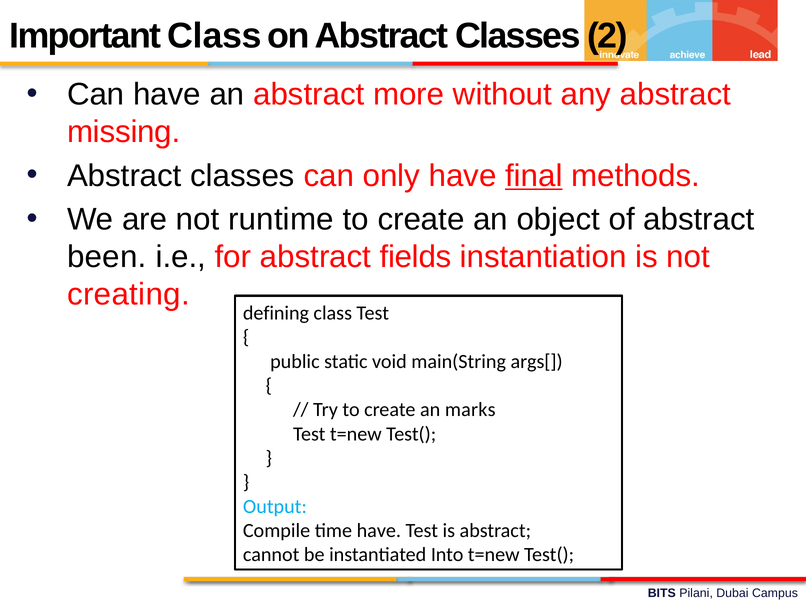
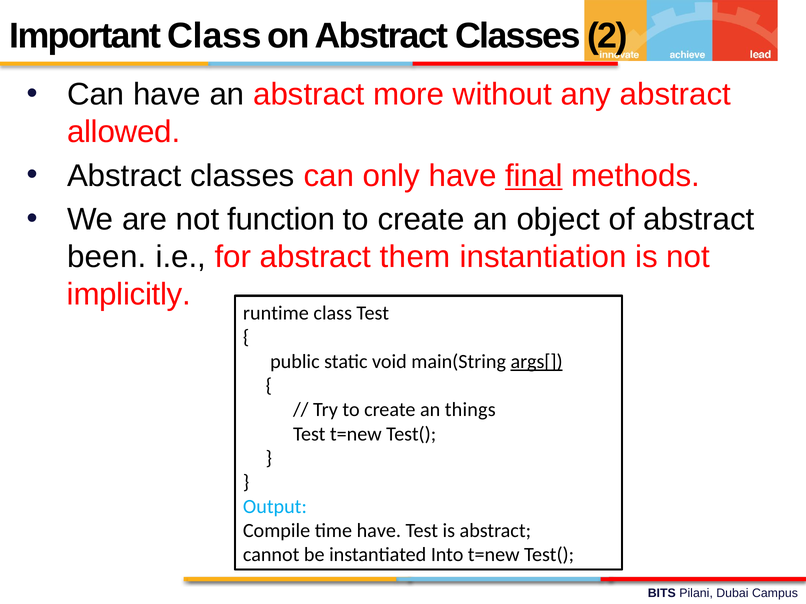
missing: missing -> allowed
runtime: runtime -> function
fields: fields -> them
creating: creating -> implicitly
defining: defining -> runtime
args[ underline: none -> present
marks: marks -> things
